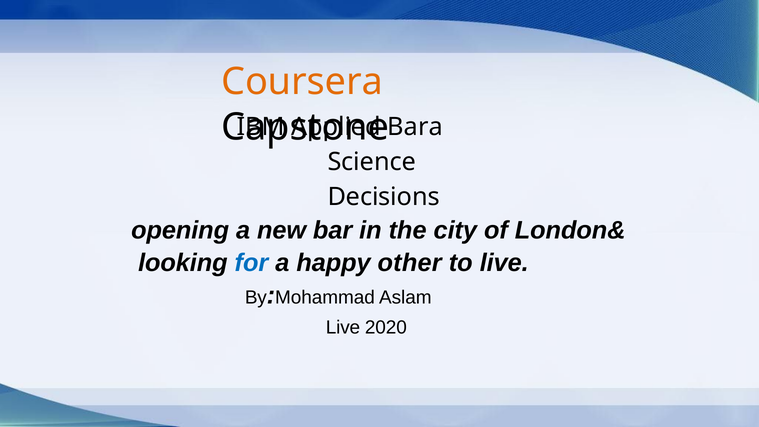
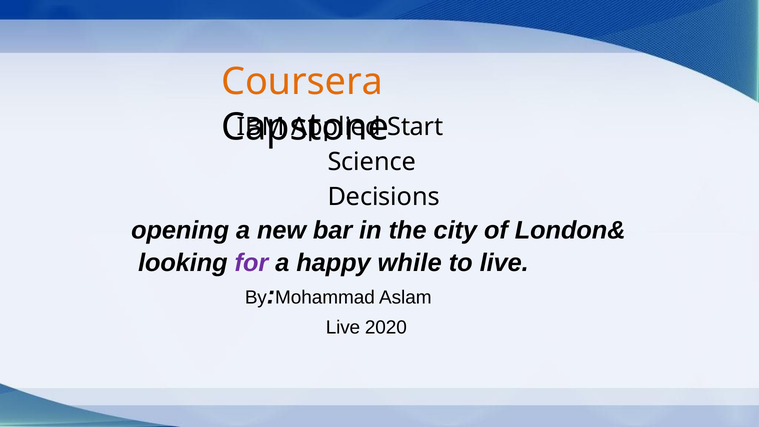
Bara: Bara -> Start
for colour: blue -> purple
other: other -> while
